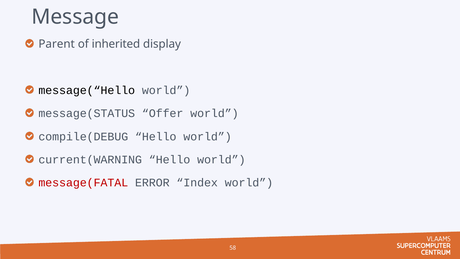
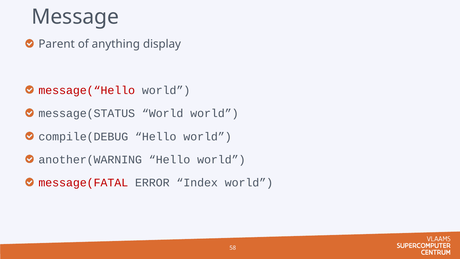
inherited: inherited -> anything
message(“Hello colour: black -> red
message(STATUS Offer: Offer -> World
current(WARNING: current(WARNING -> another(WARNING
